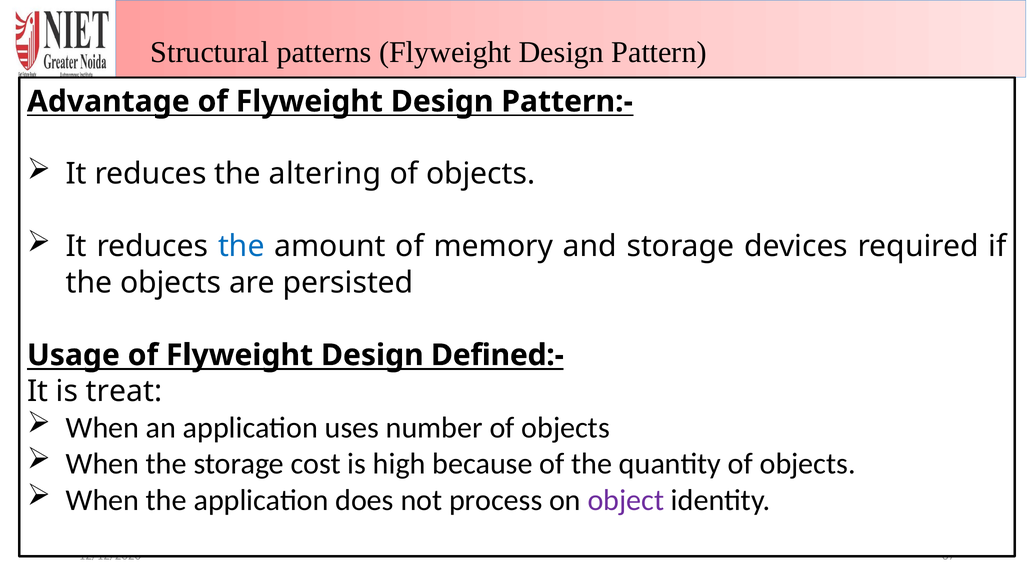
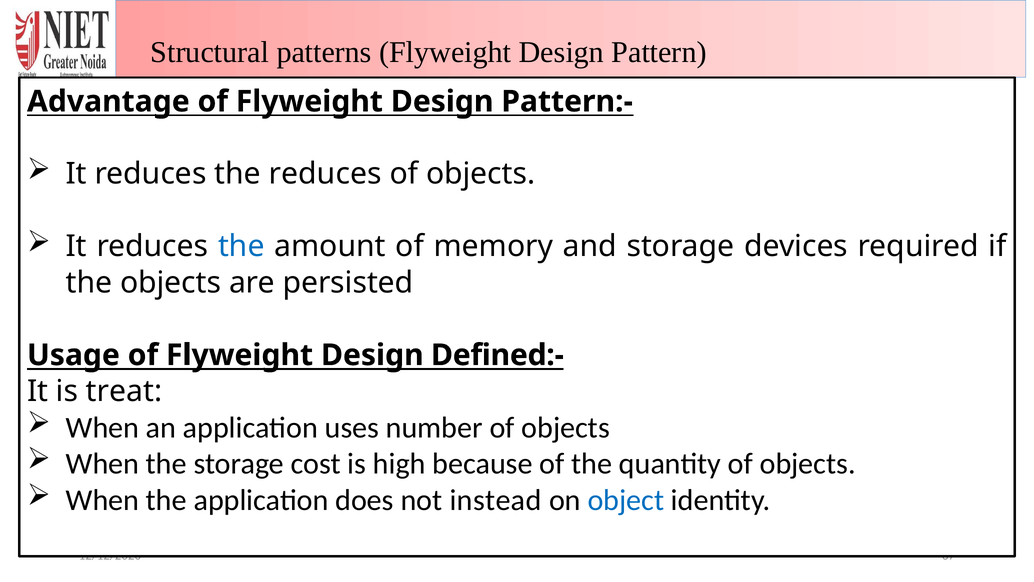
the altering: altering -> reduces
process: process -> instead
object colour: purple -> blue
